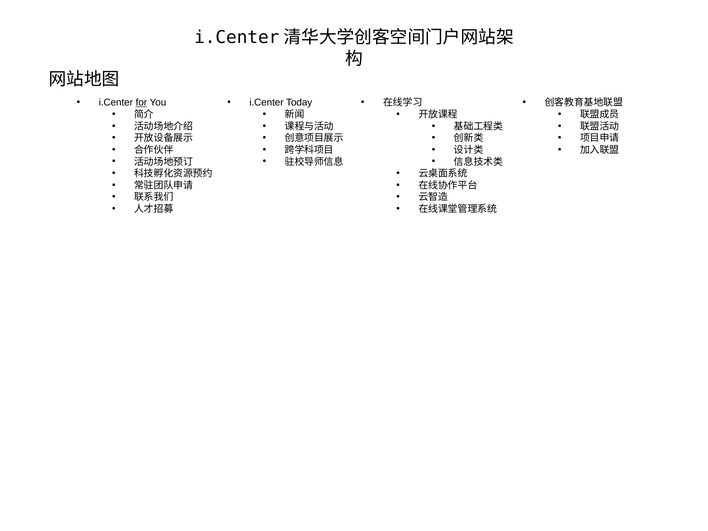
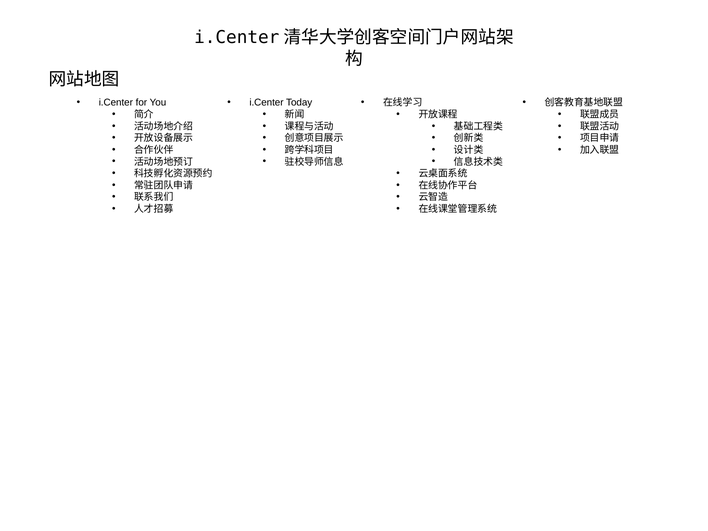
for underline: present -> none
